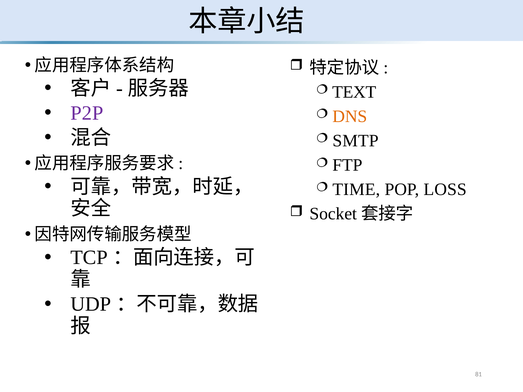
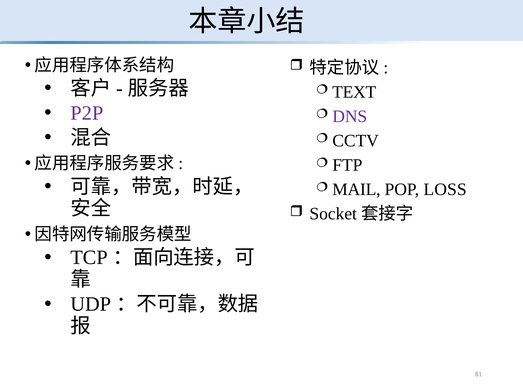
DNS colour: orange -> purple
SMTP: SMTP -> CCTV
TIME: TIME -> MAIL
